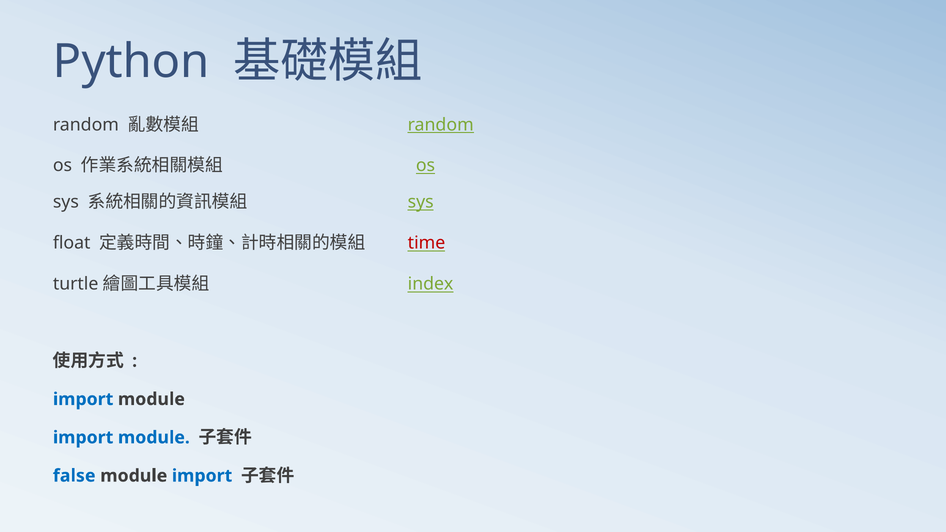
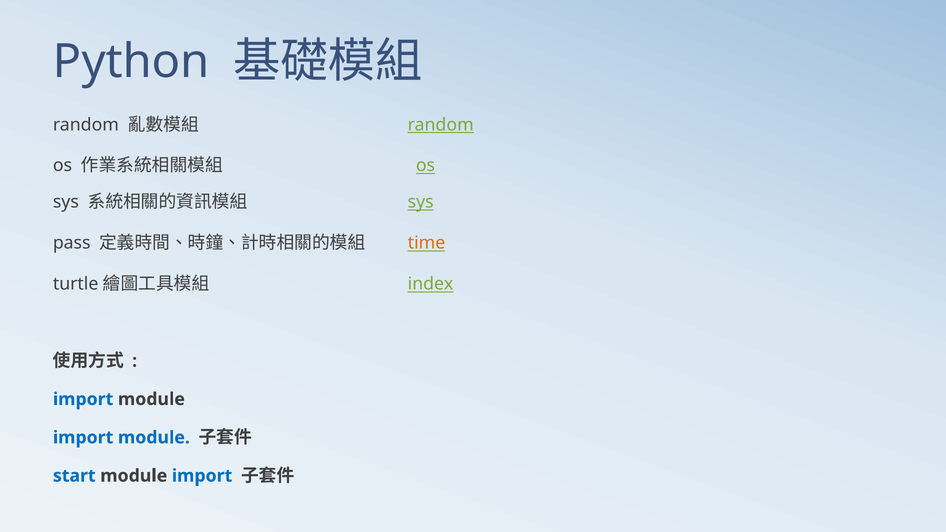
float: float -> pass
time colour: red -> orange
false: false -> start
